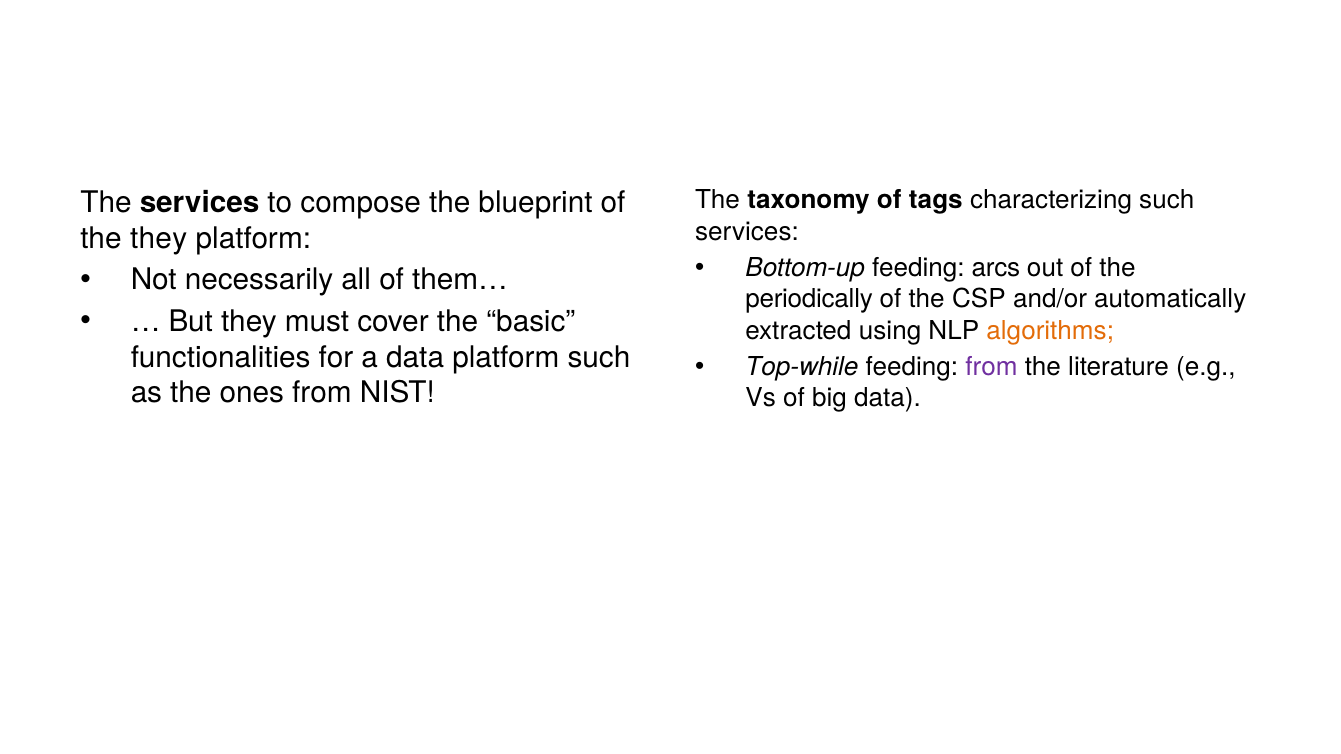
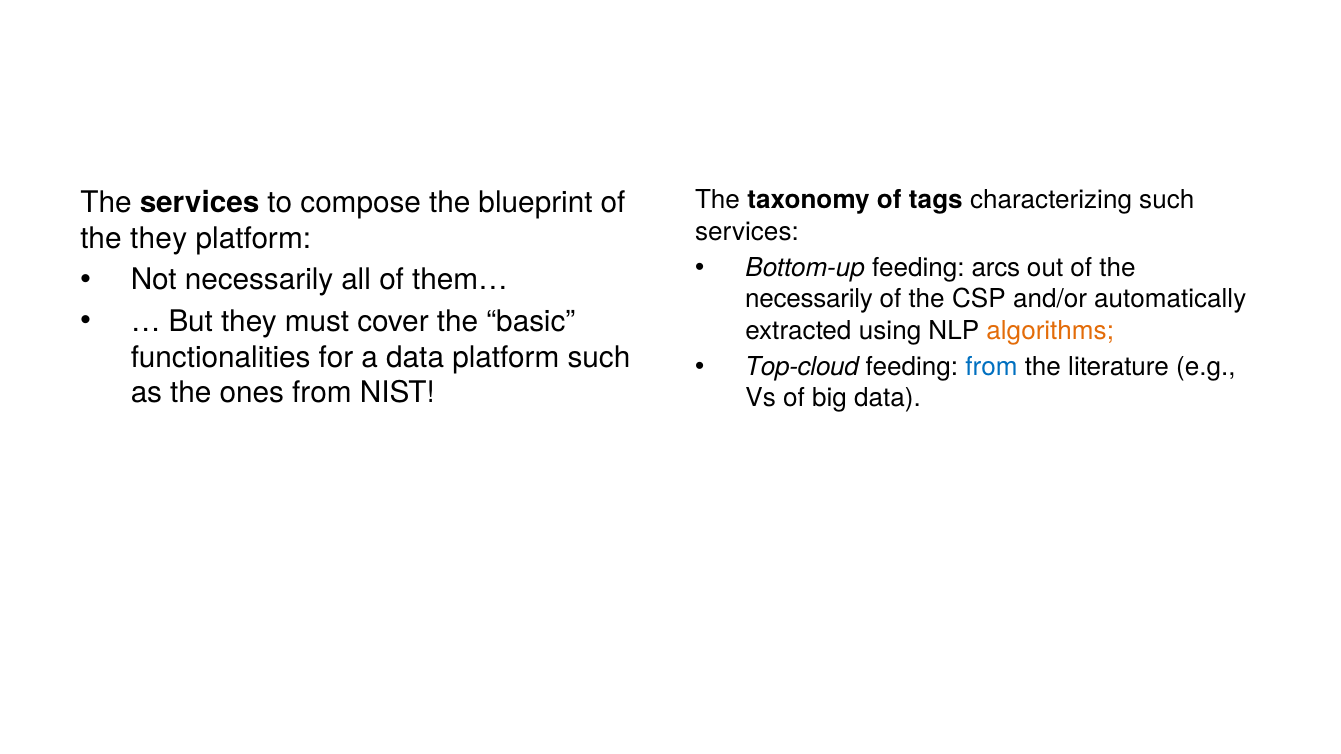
periodically at (809, 299): periodically -> necessarily
Top-while: Top-while -> Top-cloud
from at (991, 367) colour: purple -> blue
